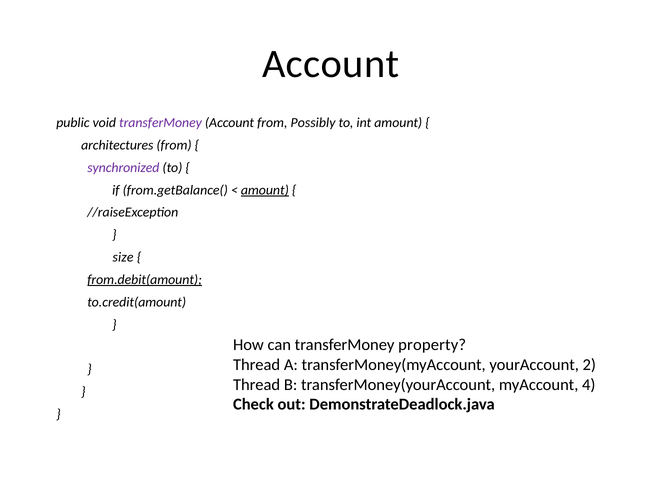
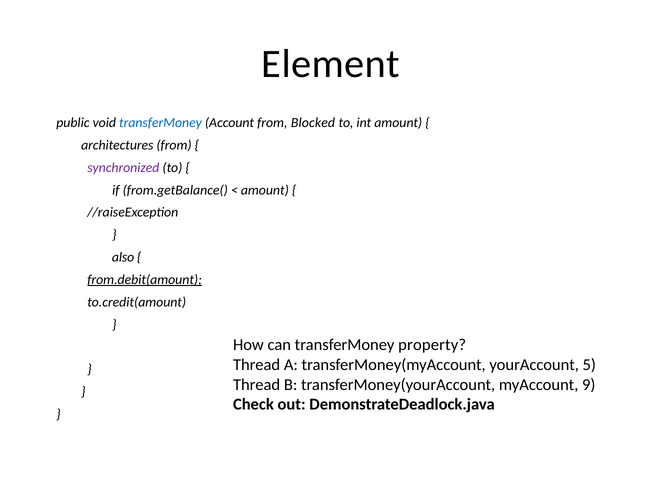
Account at (331, 64): Account -> Element
transferMoney at (160, 123) colour: purple -> blue
Possibly: Possibly -> Blocked
amount at (265, 190) underline: present -> none
size: size -> also
2: 2 -> 5
4: 4 -> 9
